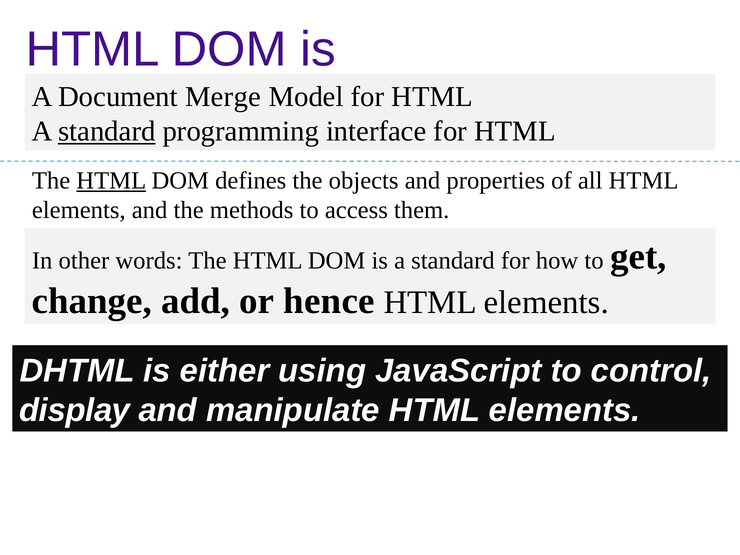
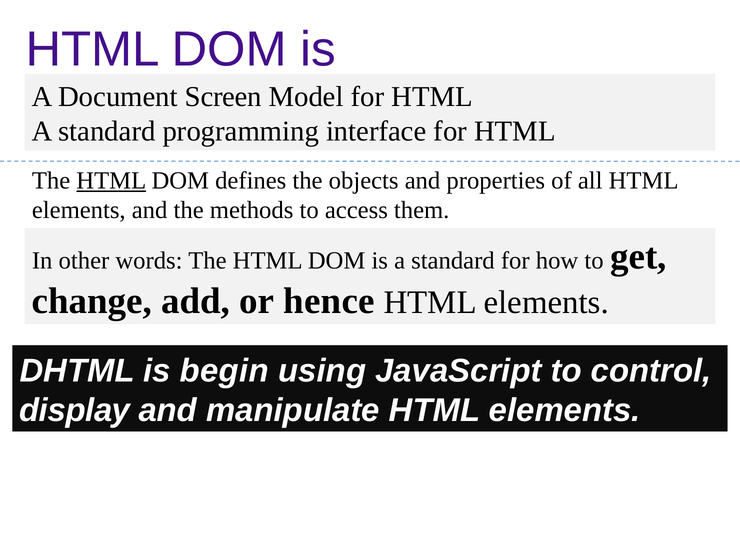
Merge: Merge -> Screen
standard at (107, 131) underline: present -> none
either: either -> begin
